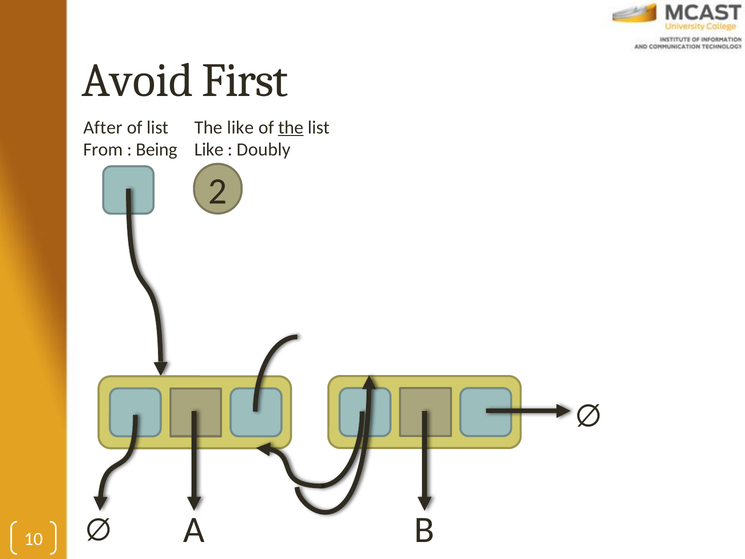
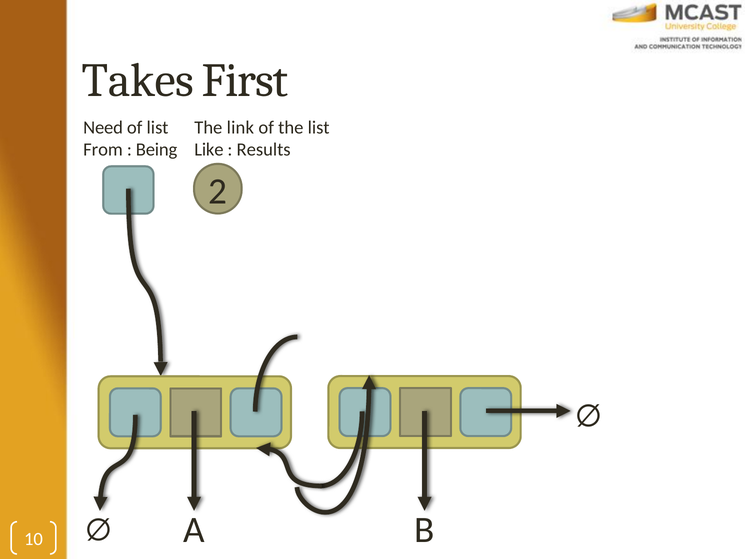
Avoid: Avoid -> Takes
After: After -> Need
The like: like -> link
the at (291, 127) underline: present -> none
Doubly: Doubly -> Results
